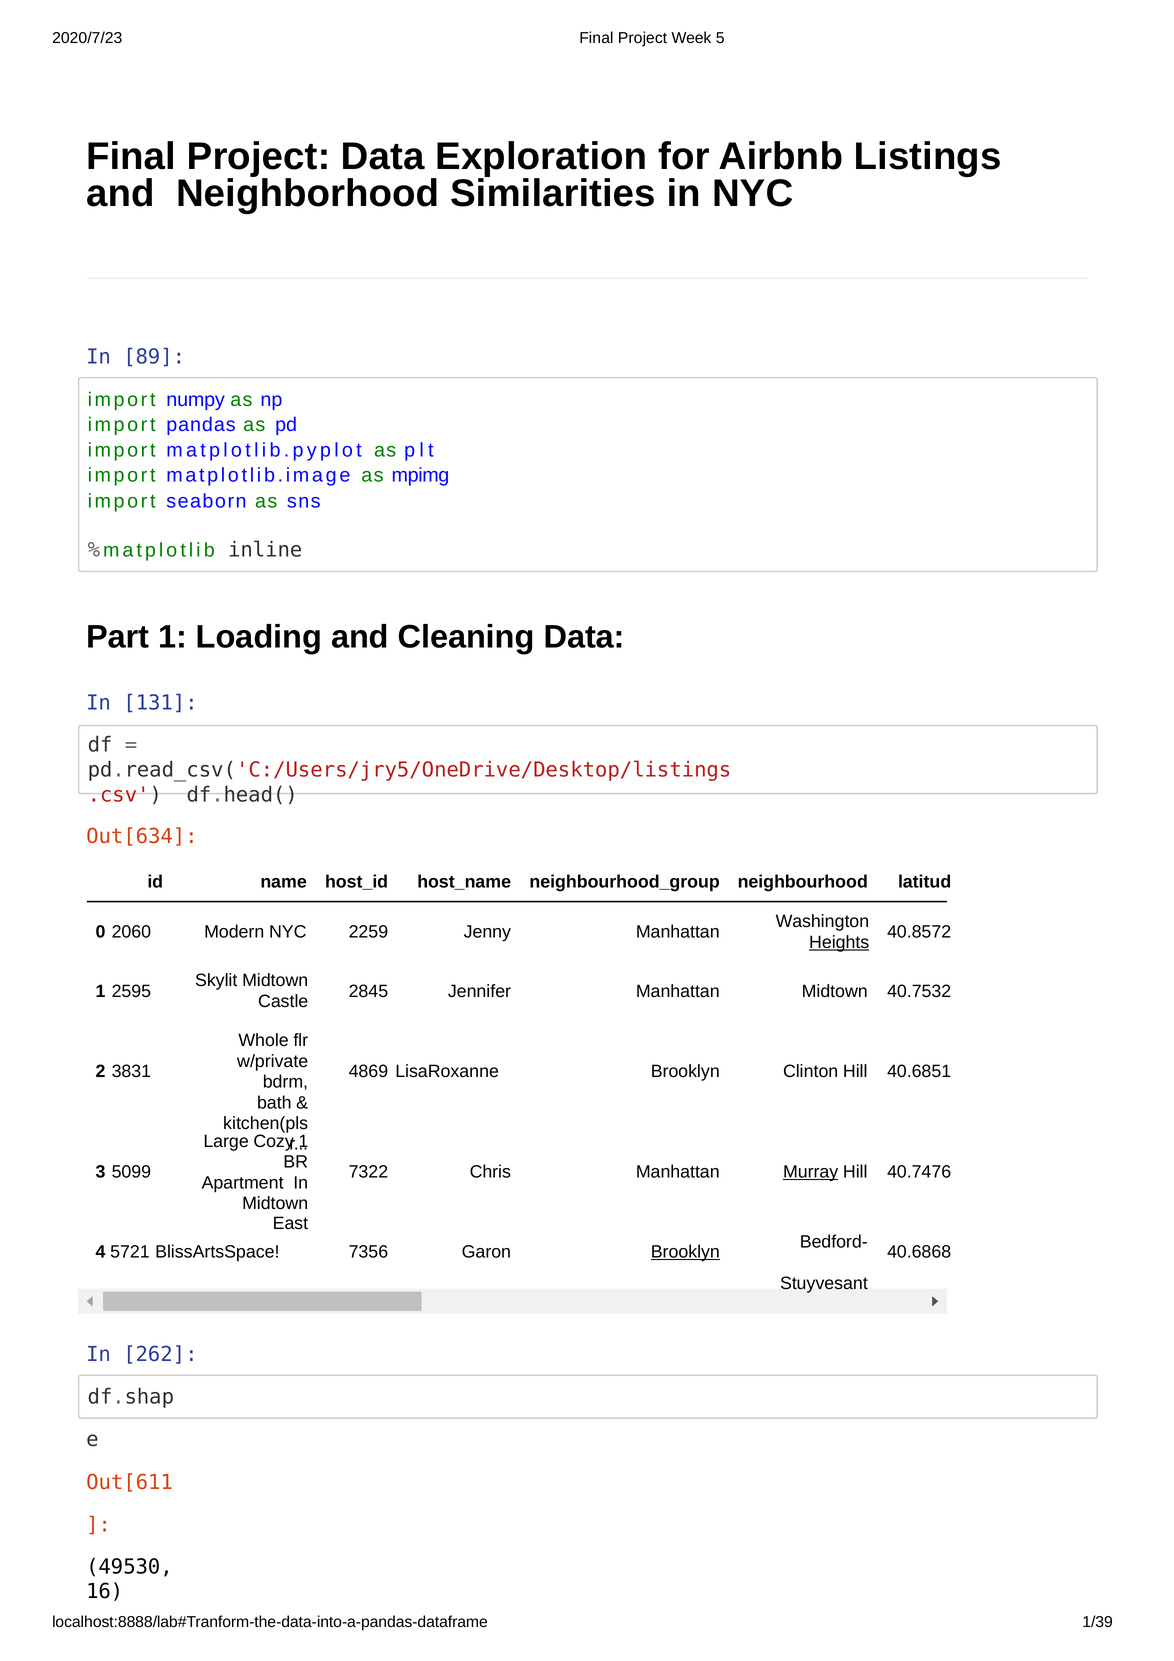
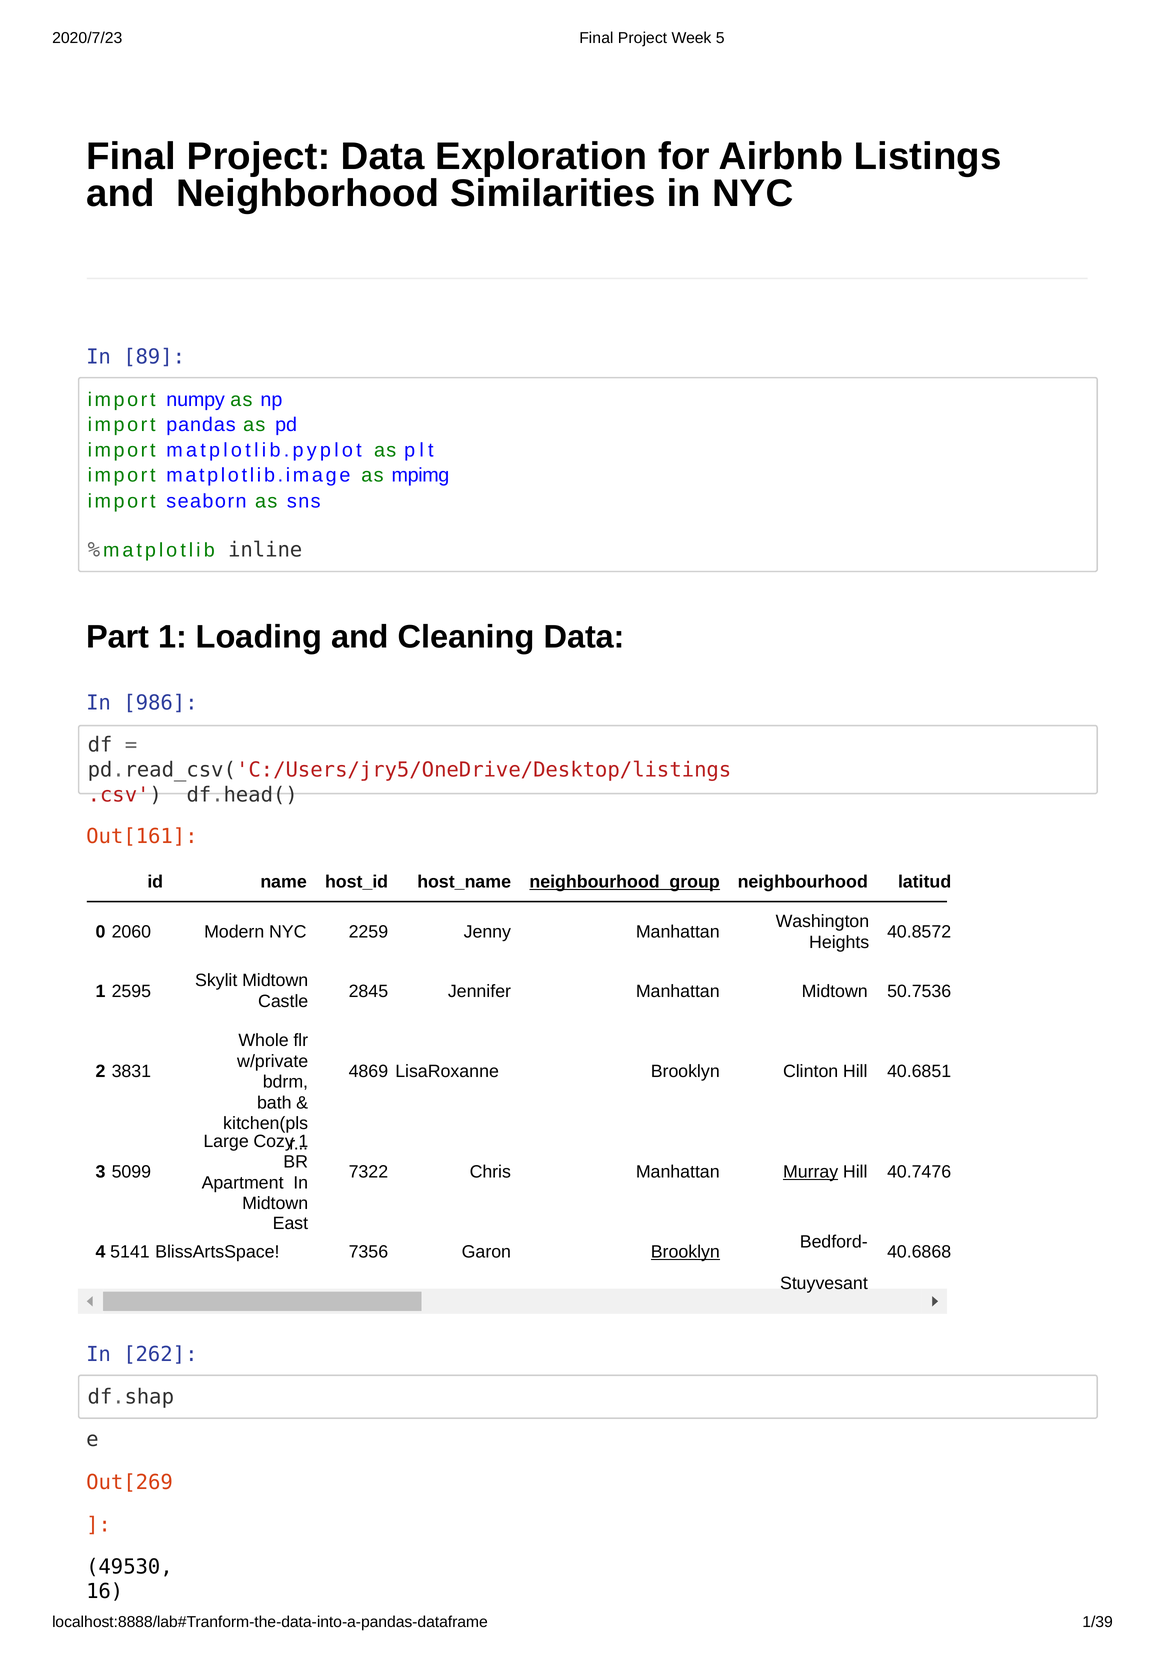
131: 131 -> 986
Out[634: Out[634 -> Out[161
neighbourhood_group underline: none -> present
Heights underline: present -> none
40.7532: 40.7532 -> 50.7536
5721: 5721 -> 5141
Out[611: Out[611 -> Out[269
